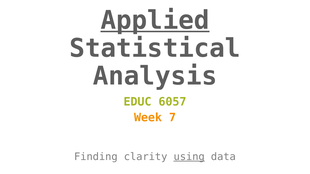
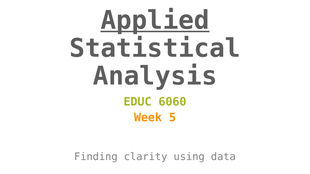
6057: 6057 -> 6060
7: 7 -> 5
using underline: present -> none
